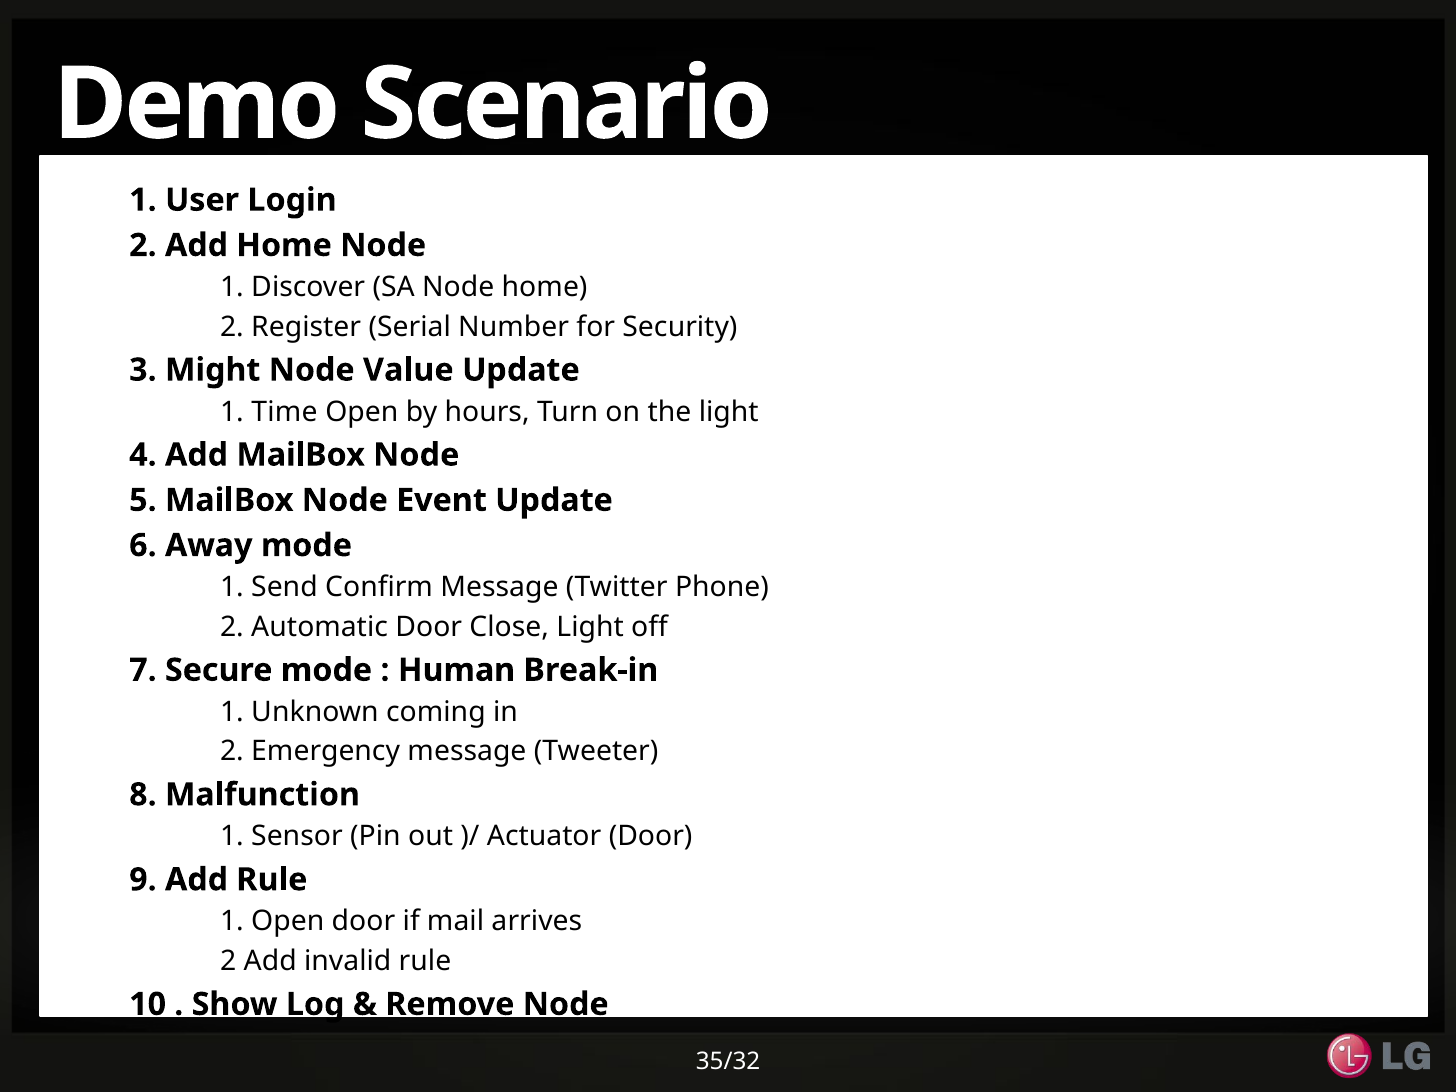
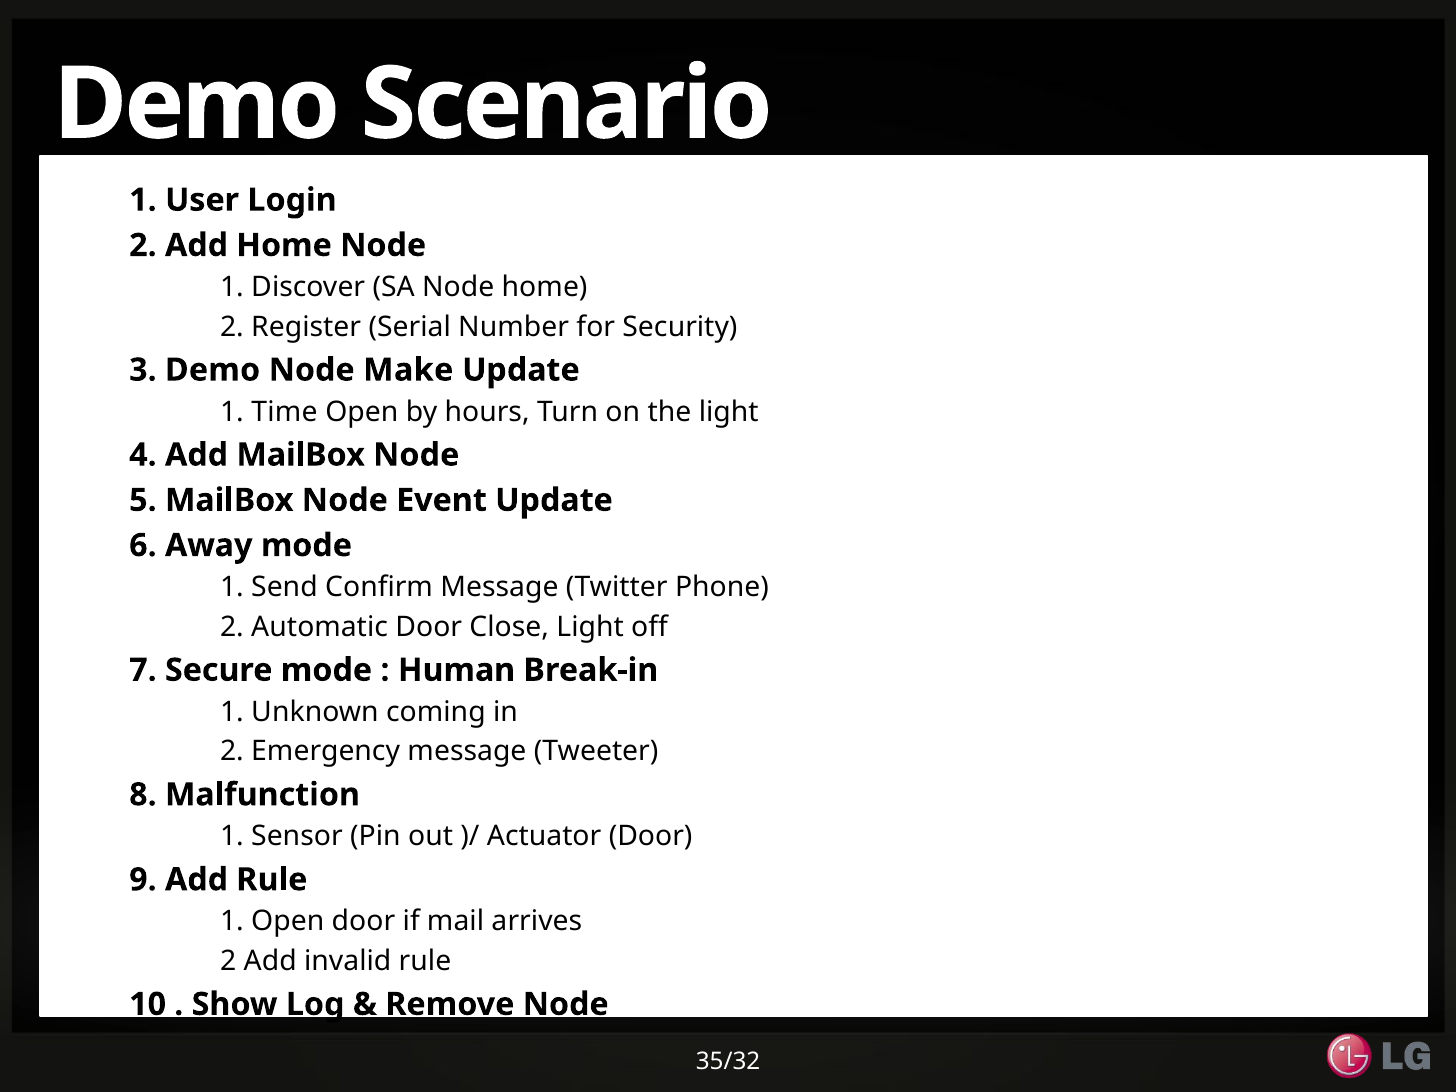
3 Might: Might -> Demo
Value: Value -> Make
